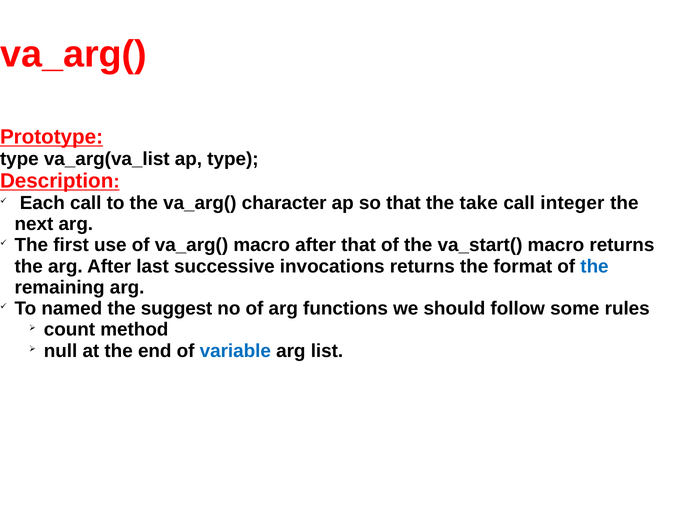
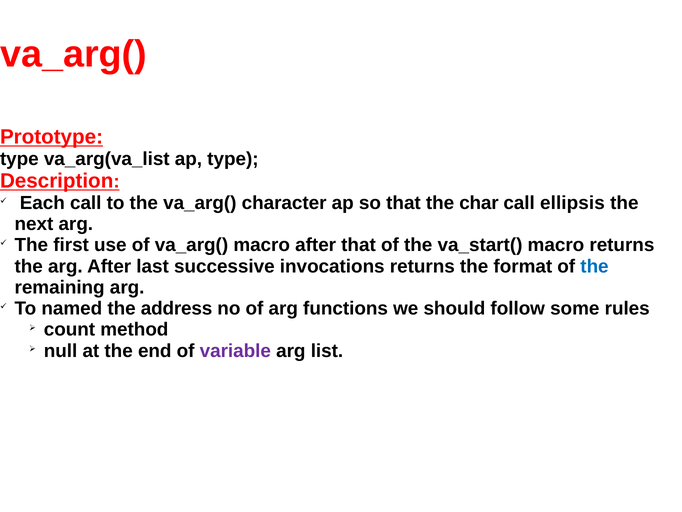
take: take -> char
integer: integer -> ellipsis
suggest: suggest -> address
variable colour: blue -> purple
